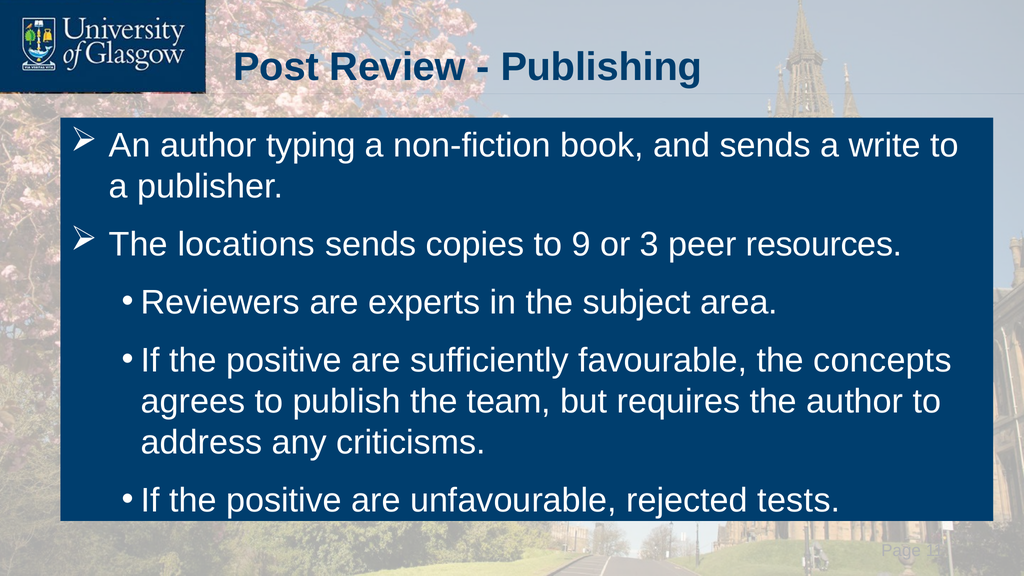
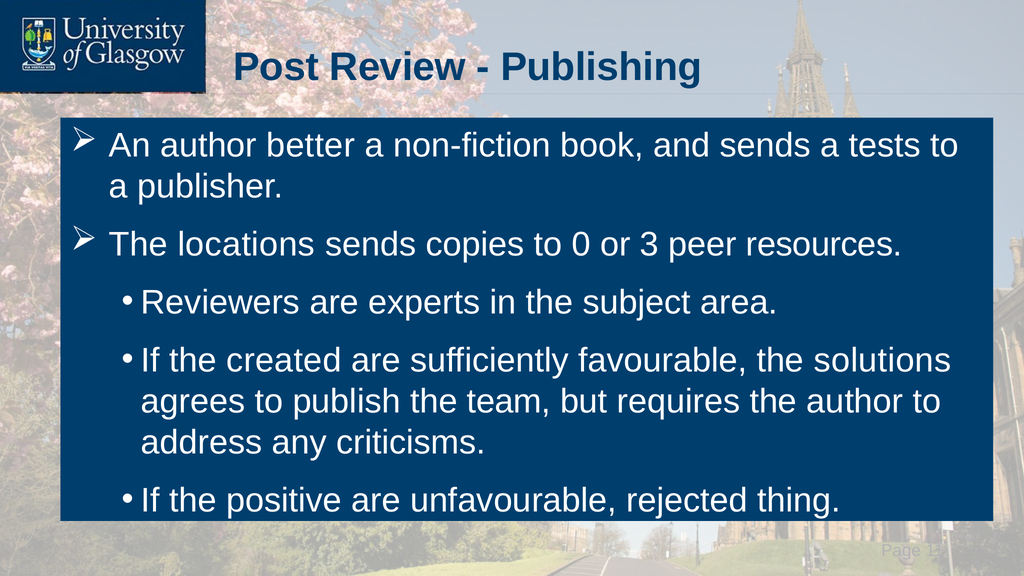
typing: typing -> better
write: write -> tests
9: 9 -> 0
positive at (284, 361): positive -> created
concepts: concepts -> solutions
tests: tests -> thing
